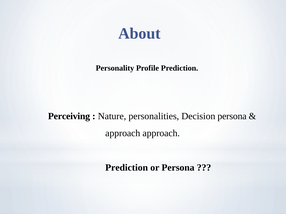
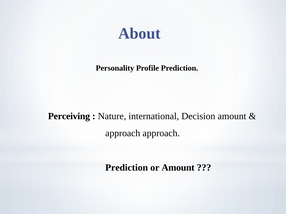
personalities: personalities -> international
Decision persona: persona -> amount
or Persona: Persona -> Amount
